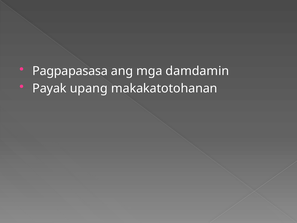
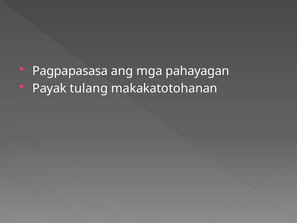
damdamin: damdamin -> pahayagan
upang: upang -> tulang
